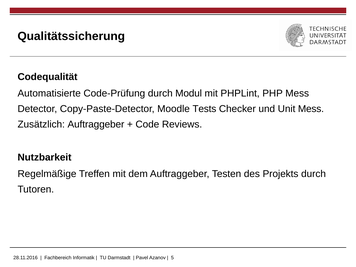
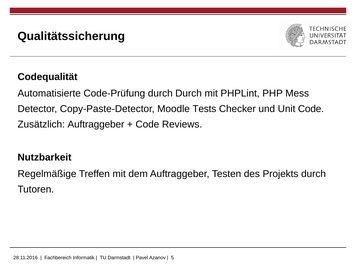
durch Modul: Modul -> Durch
Unit Mess: Mess -> Code
